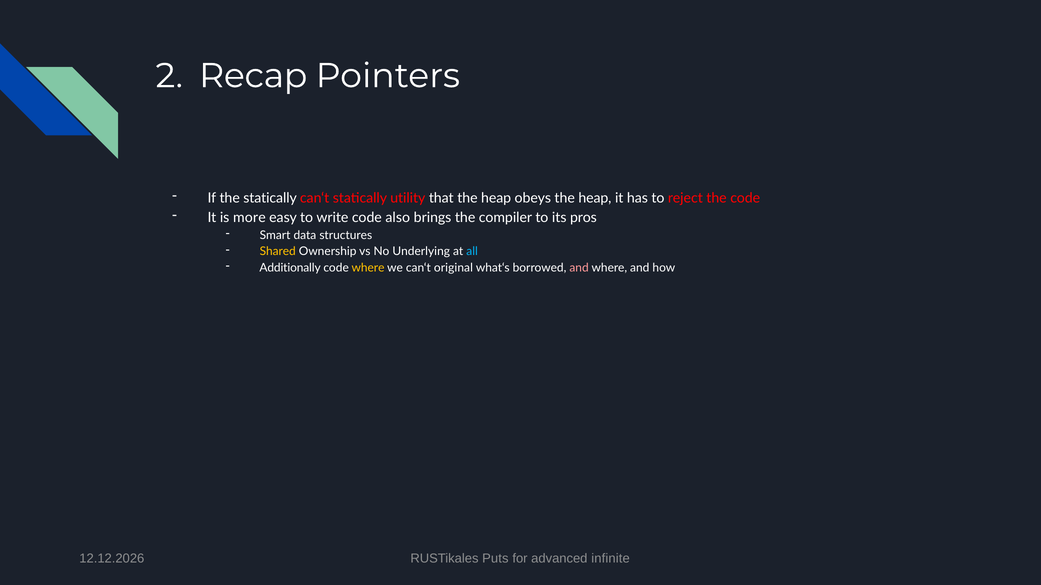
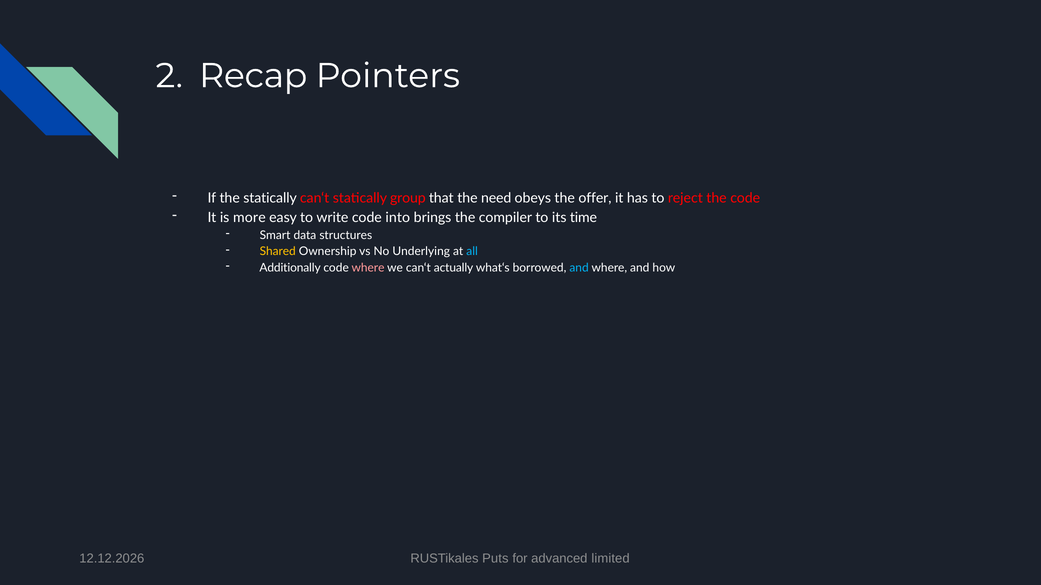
utility: utility -> group
that the heap: heap -> need
obeys the heap: heap -> offer
also: also -> into
pros: pros -> time
where at (368, 268) colour: yellow -> pink
original: original -> actually
and at (579, 268) colour: pink -> light blue
infinite: infinite -> limited
